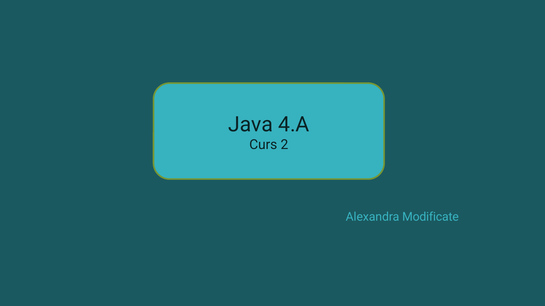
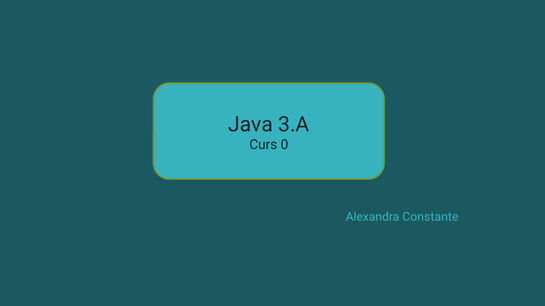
4.A: 4.A -> 3.A
2: 2 -> 0
Modificate: Modificate -> Constante
